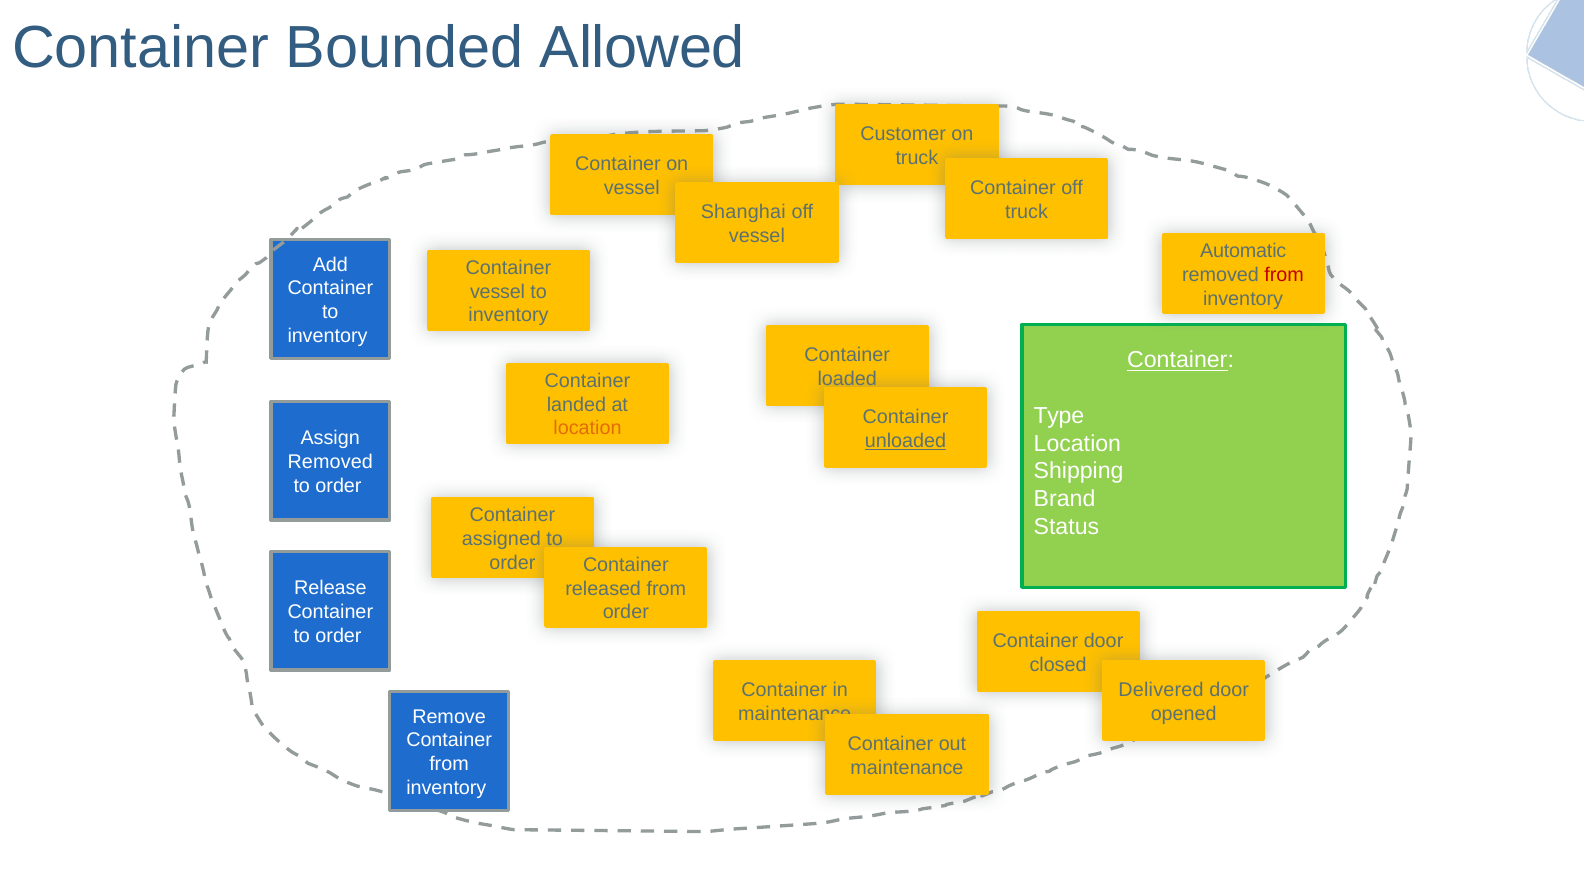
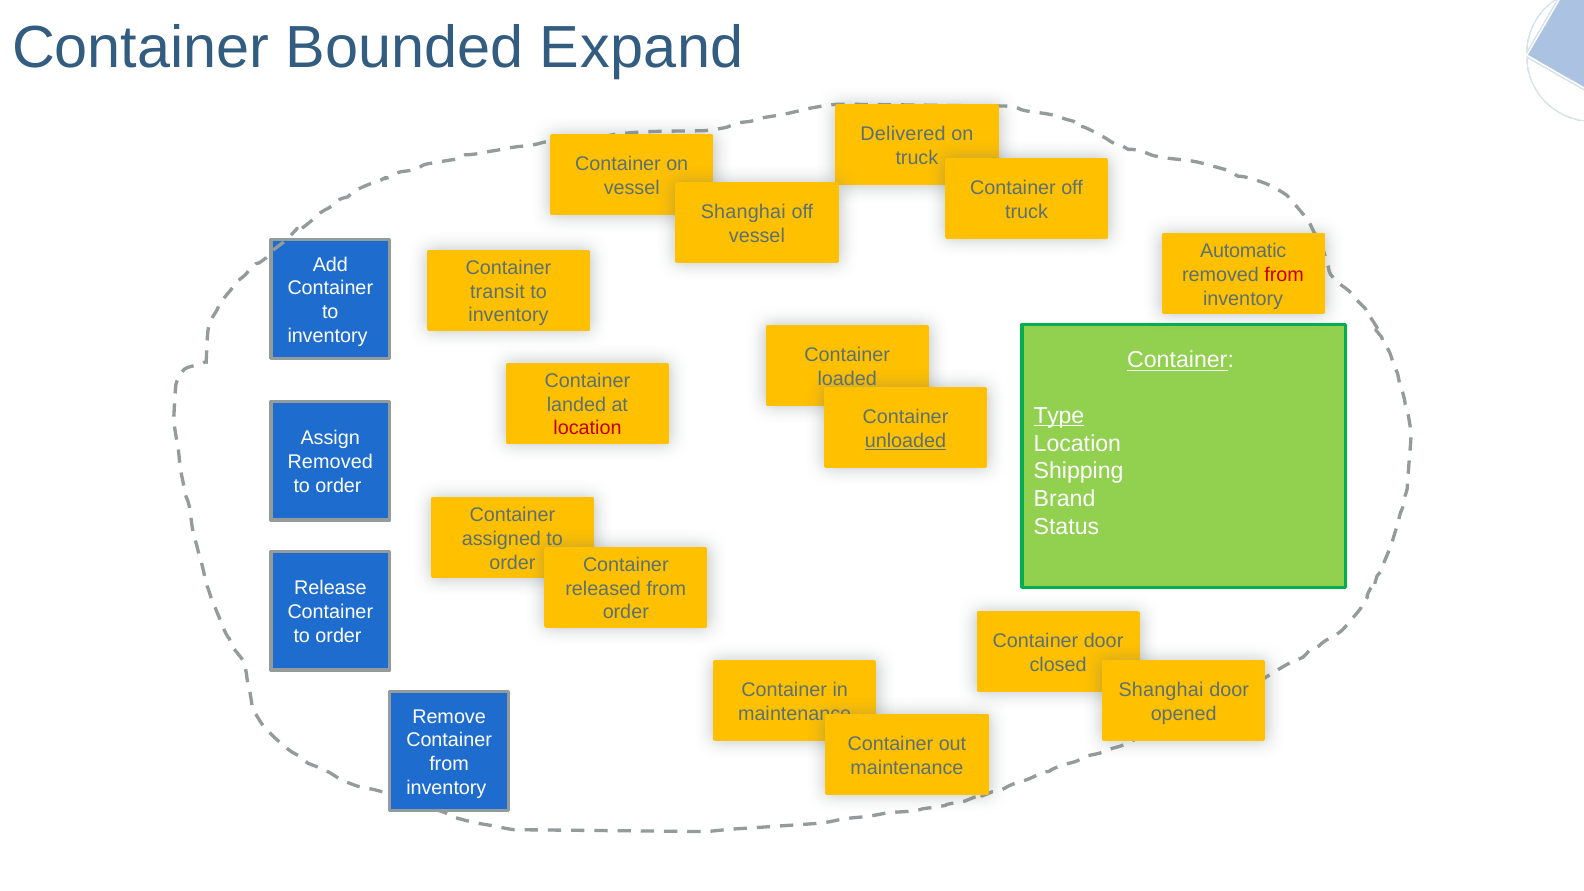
Allowed: Allowed -> Expand
Customer: Customer -> Delivered
vessel at (498, 292): vessel -> transit
Type underline: none -> present
location at (587, 428) colour: orange -> red
Delivered at (1161, 690): Delivered -> Shanghai
